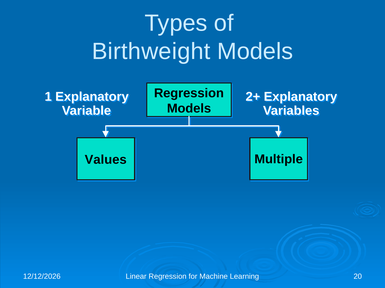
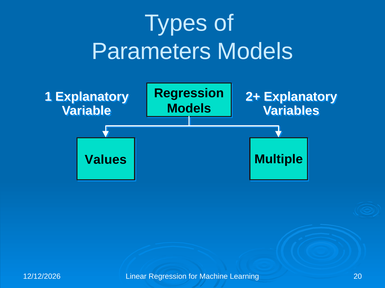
Birthweight: Birthweight -> Parameters
